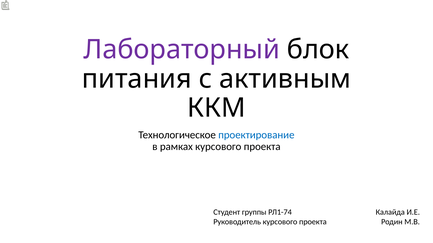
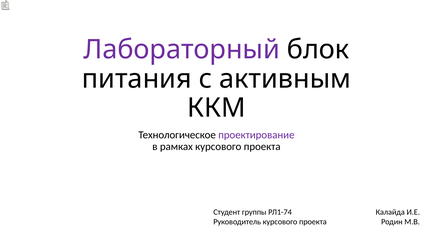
проектирование colour: blue -> purple
